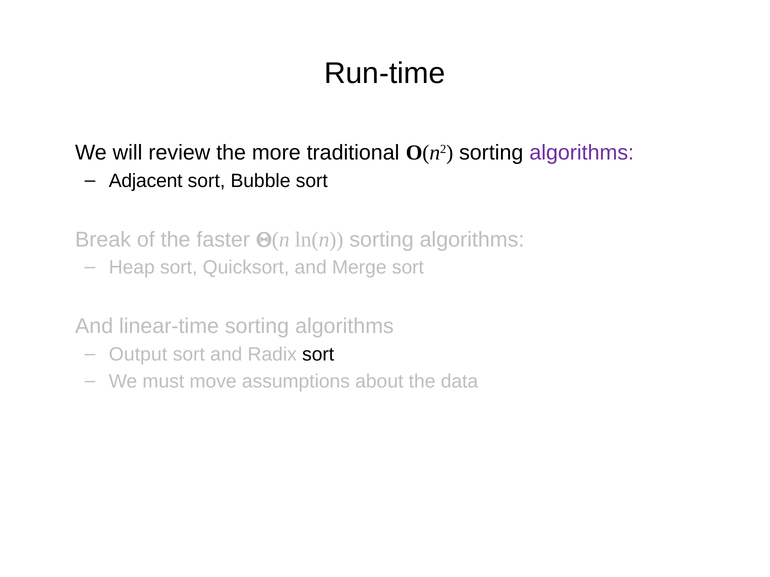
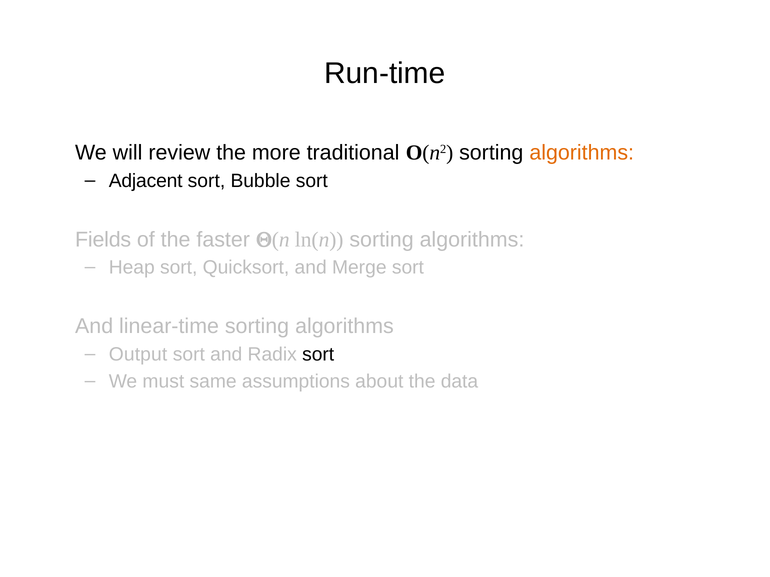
algorithms at (582, 153) colour: purple -> orange
Break: Break -> Fields
move: move -> same
